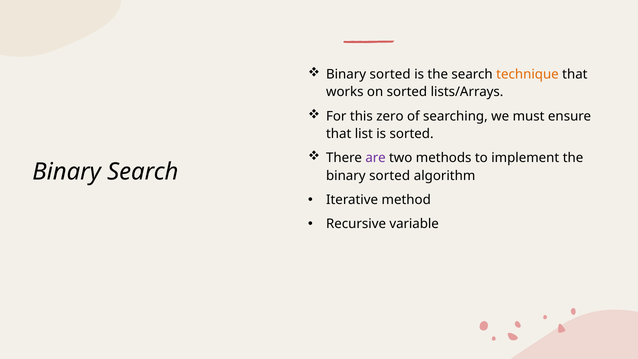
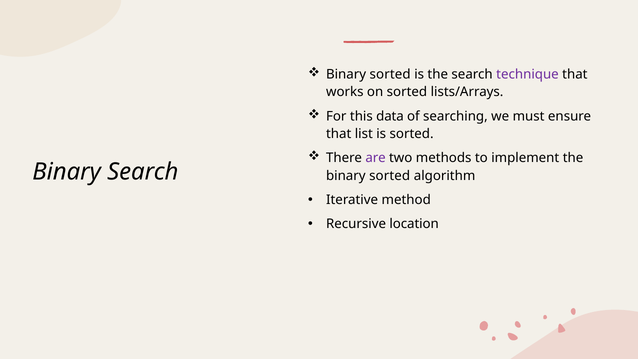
technique colour: orange -> purple
zero: zero -> data
variable: variable -> location
